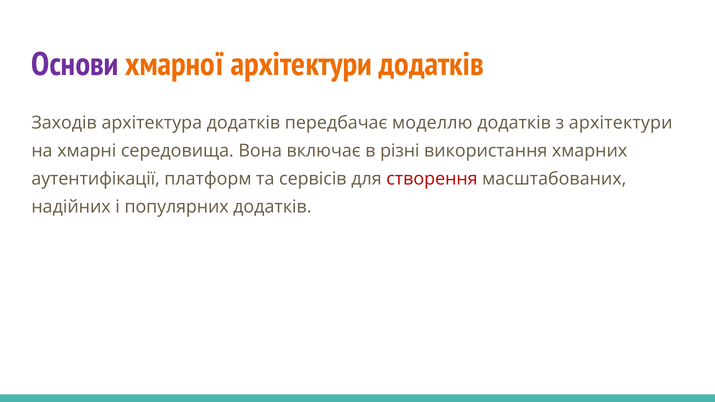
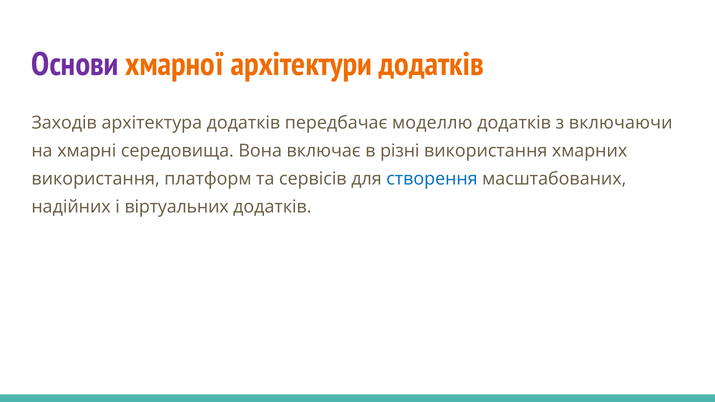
з архітектури: архітектури -> включаючи
аутентифікації at (96, 179): аутентифікації -> використання
створення colour: red -> blue
популярних: популярних -> віртуальних
